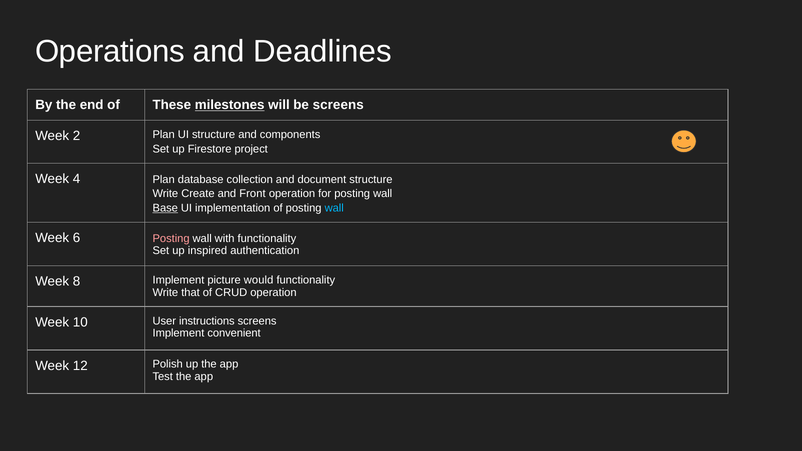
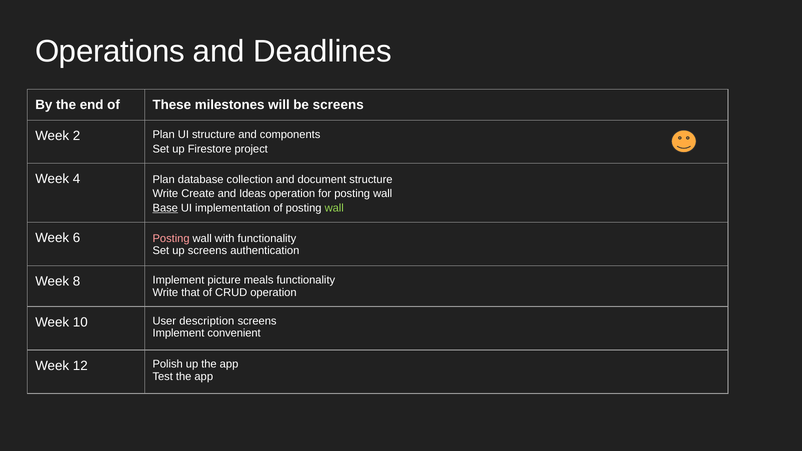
milestones underline: present -> none
Front: Front -> Ideas
wall at (334, 208) colour: light blue -> light green
up inspired: inspired -> screens
would: would -> meals
instructions: instructions -> description
